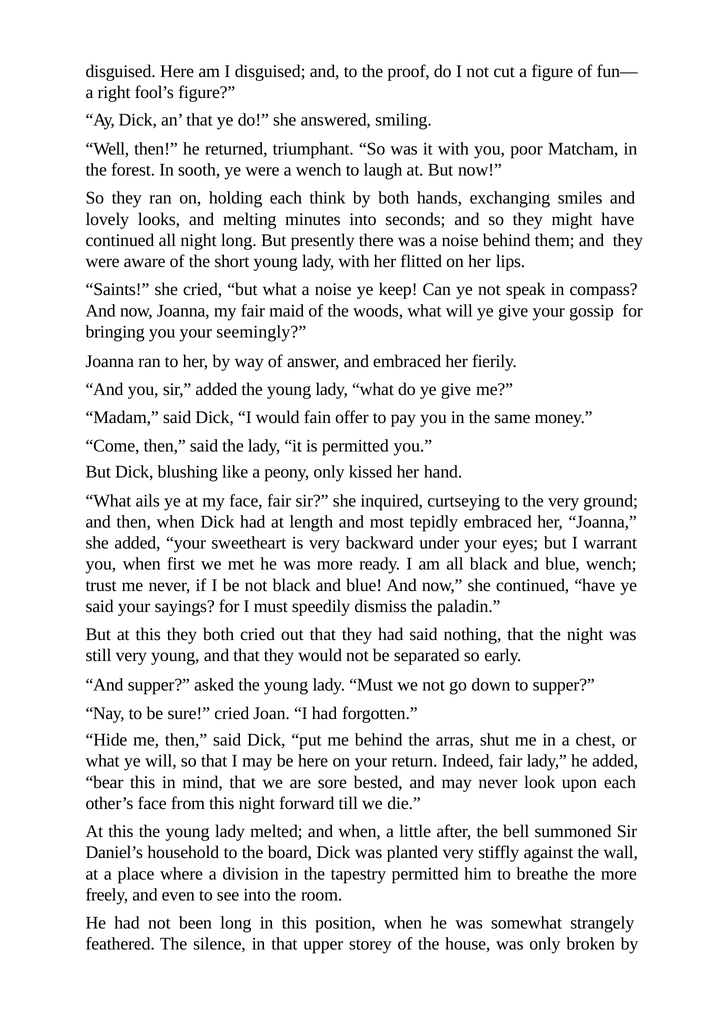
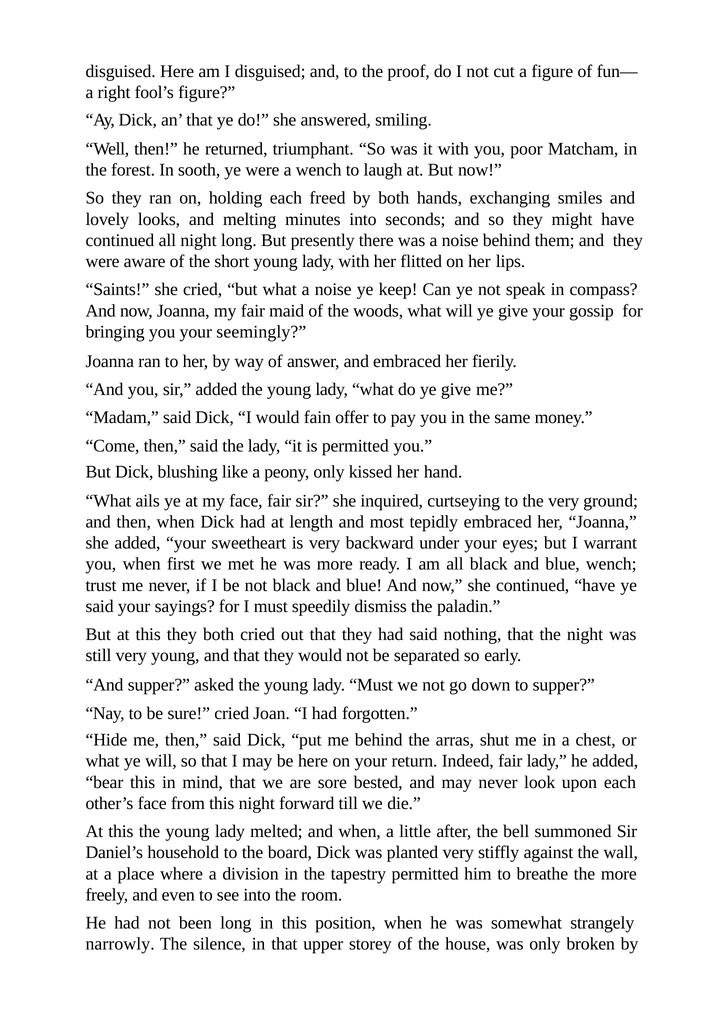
think: think -> freed
feathered: feathered -> narrowly
